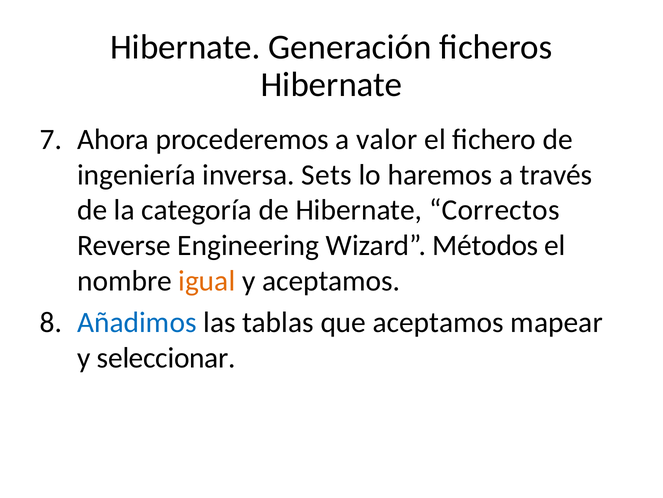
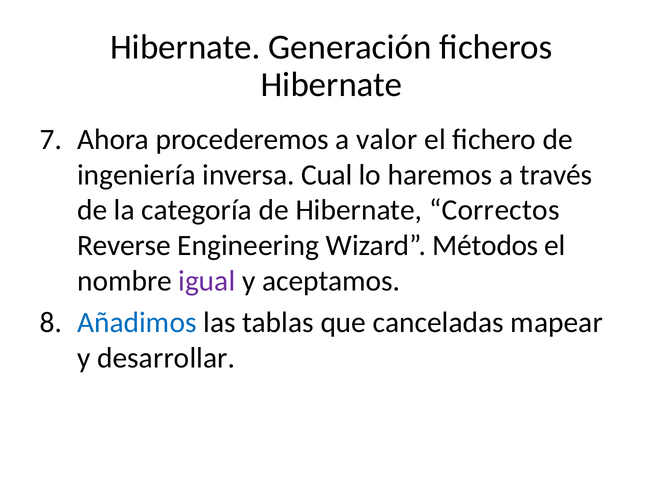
Sets: Sets -> Cual
igual colour: orange -> purple
que aceptamos: aceptamos -> canceladas
seleccionar: seleccionar -> desarrollar
